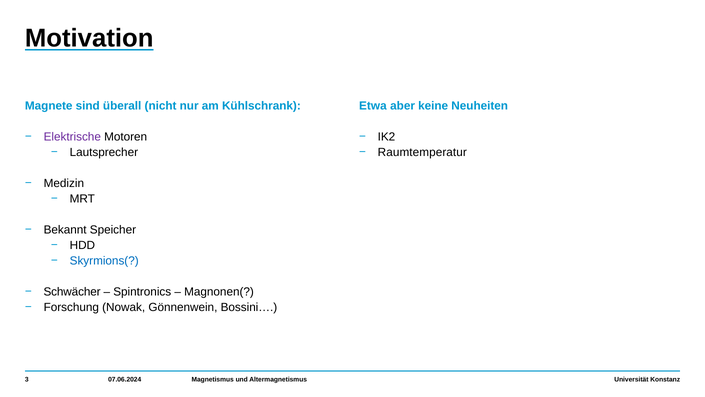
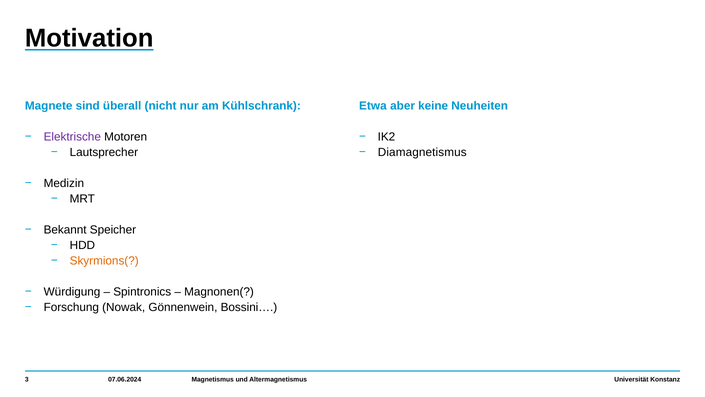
Raumtemperatur: Raumtemperatur -> Diamagnetismus
Skyrmions( colour: blue -> orange
Schwächer: Schwächer -> Würdigung
